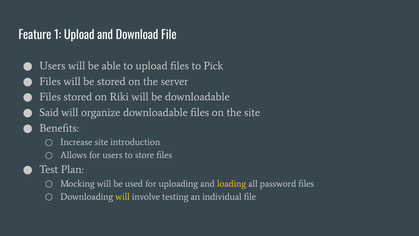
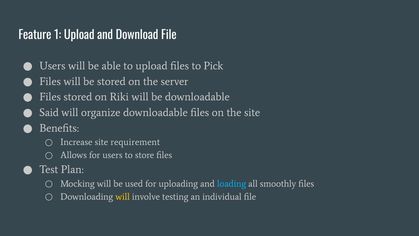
introduction: introduction -> requirement
loading colour: yellow -> light blue
password: password -> smoothly
